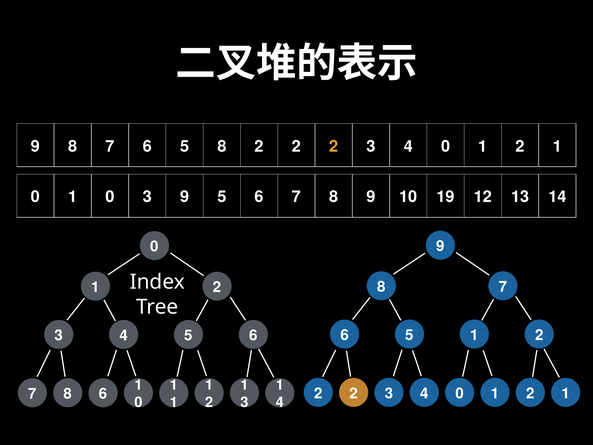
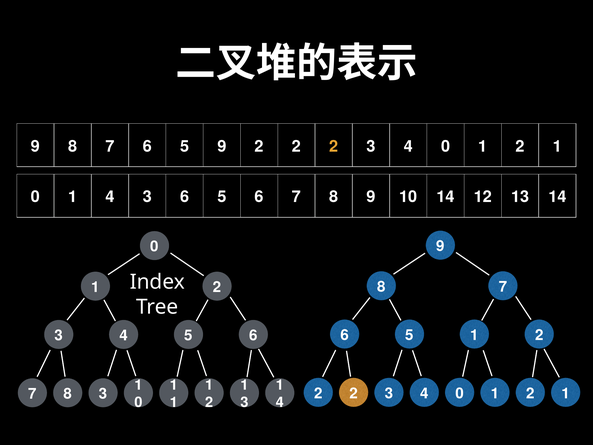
5 8: 8 -> 9
0 1 0: 0 -> 4
3 9: 9 -> 6
10 19: 19 -> 14
8 6: 6 -> 3
